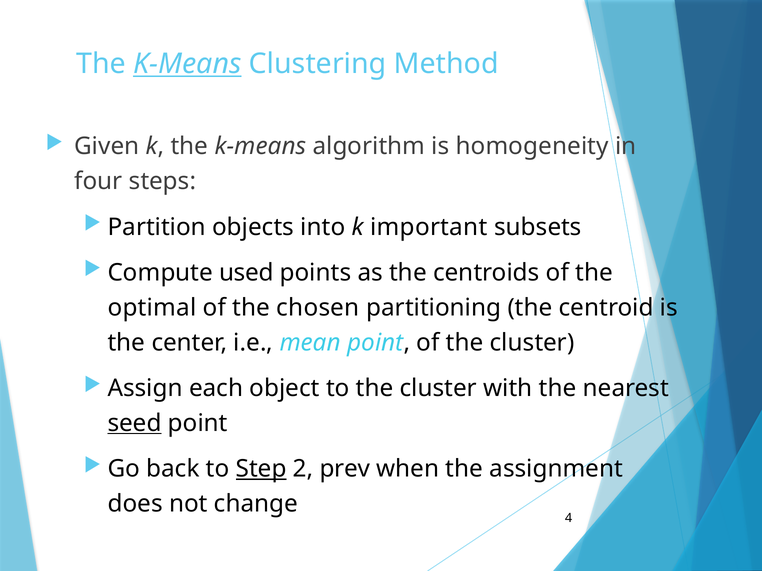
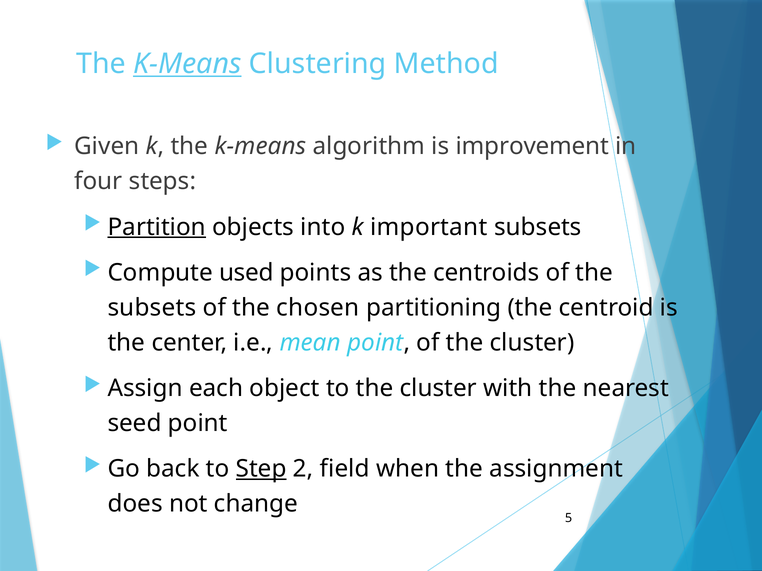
homogeneity: homogeneity -> improvement
Partition underline: none -> present
optimal at (152, 308): optimal -> subsets
seed underline: present -> none
prev: prev -> field
4: 4 -> 5
